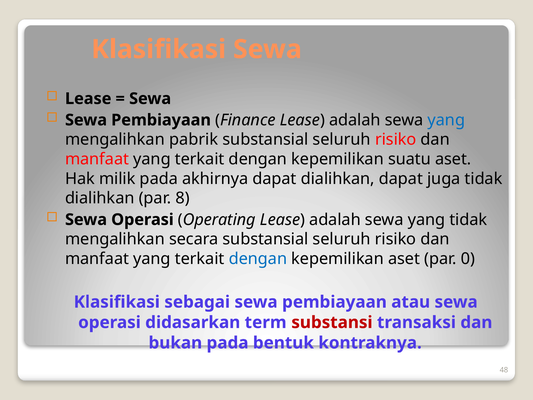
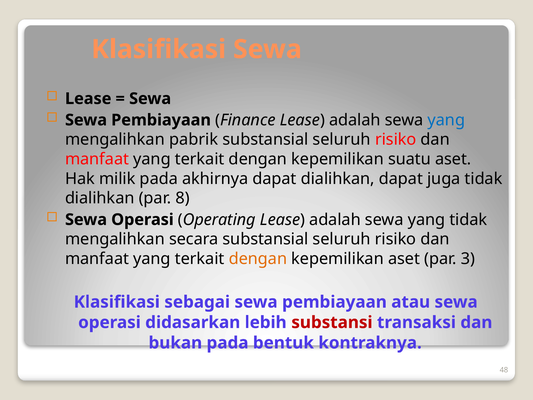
dengan at (258, 259) colour: blue -> orange
0: 0 -> 3
term: term -> lebih
